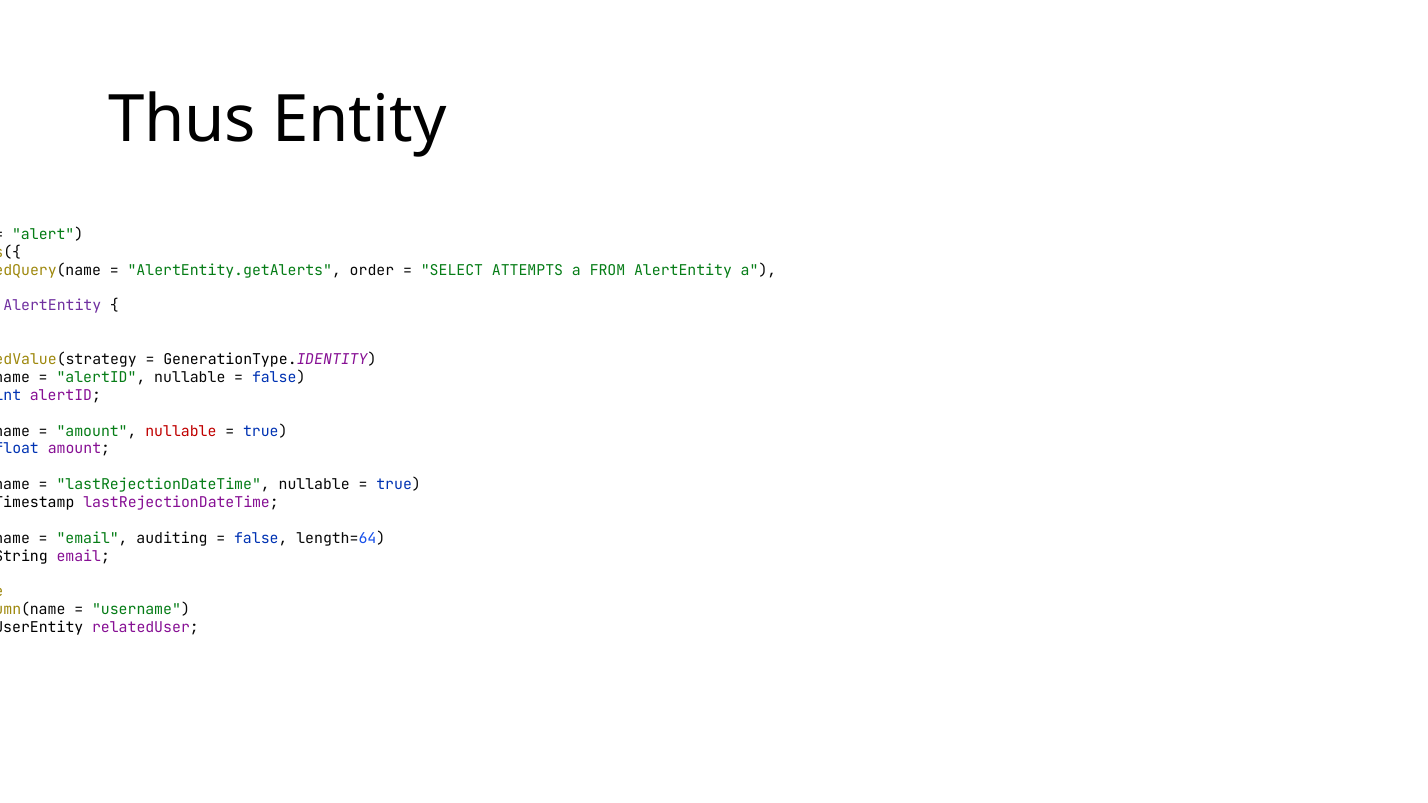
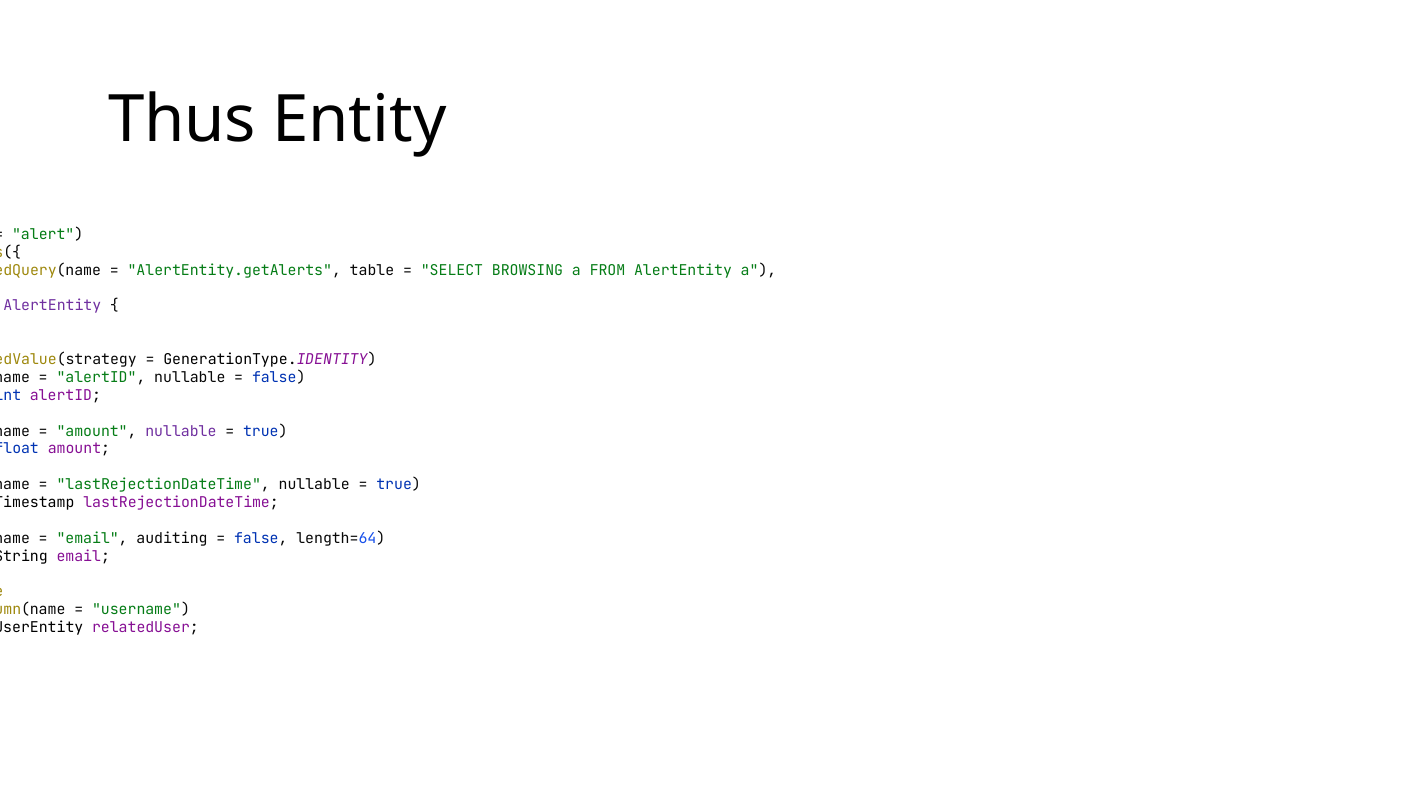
order: order -> table
ATTEMPTS: ATTEMPTS -> BROWSING
nullable at (181, 431) colour: red -> purple
